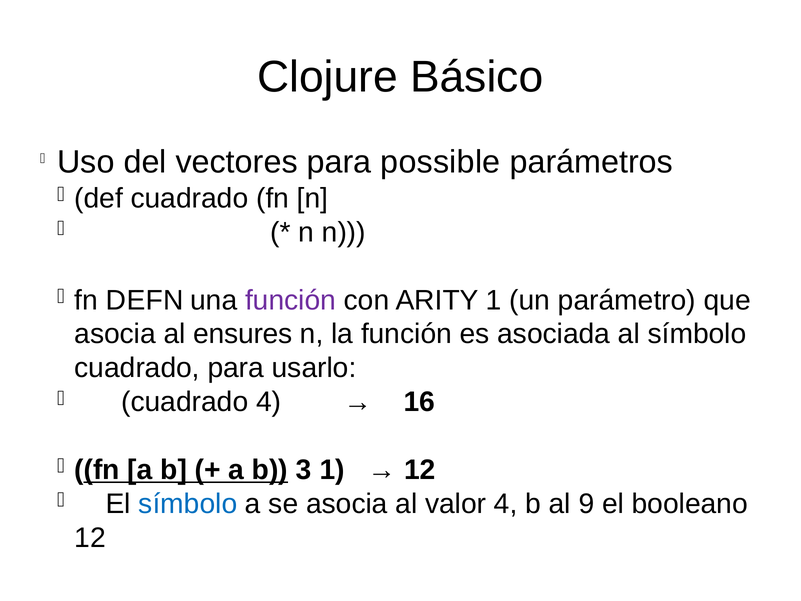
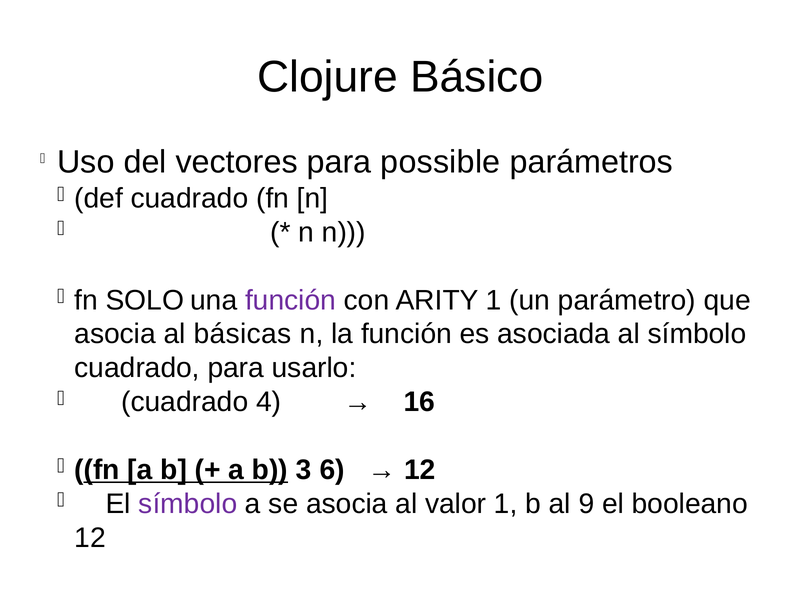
DEFN: DEFN -> SOLO
ensures: ensures -> básicas
3 1: 1 -> 6
símbolo at (188, 504) colour: blue -> purple
valor 4: 4 -> 1
